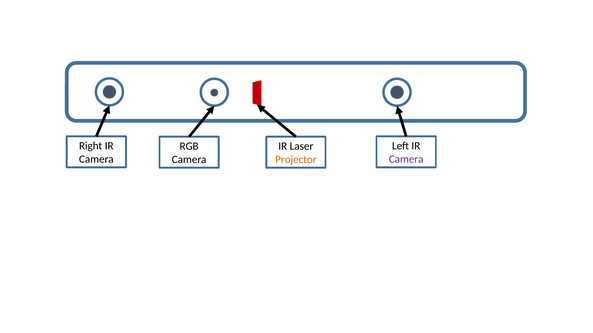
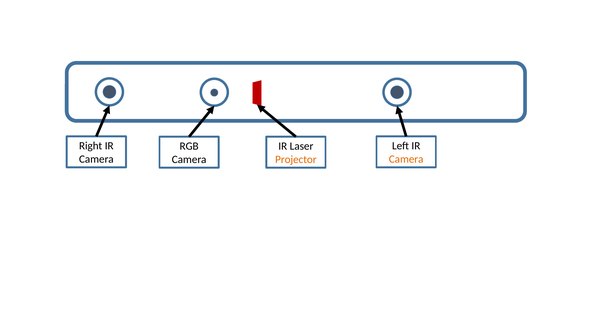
Camera at (406, 160) colour: purple -> orange
